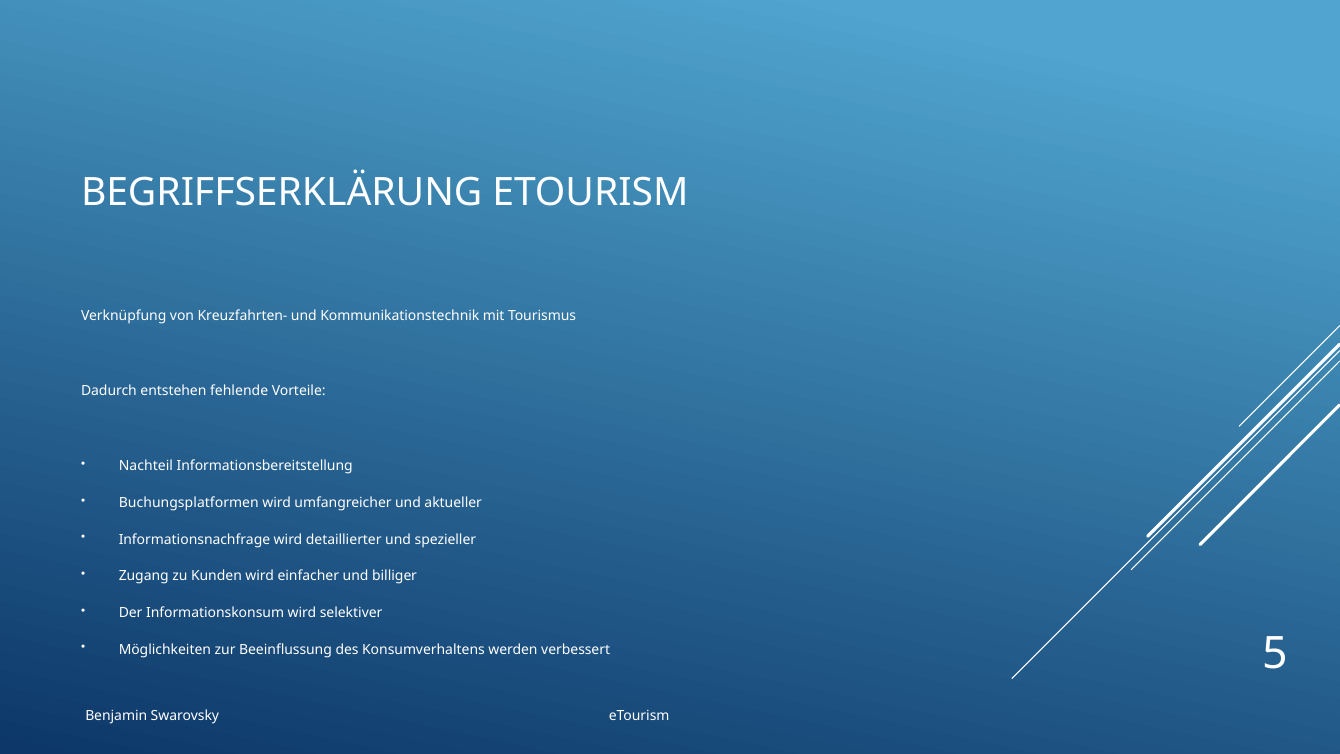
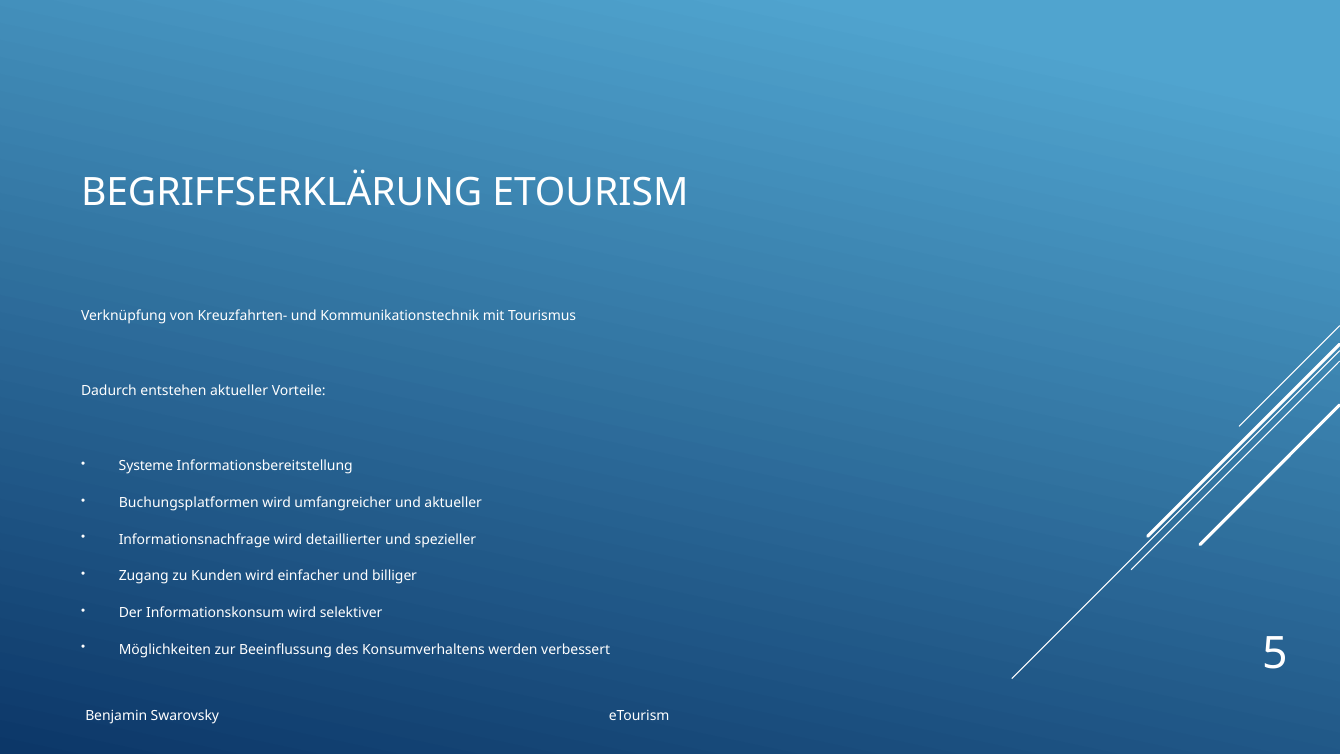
entstehen fehlende: fehlende -> aktueller
Nachteil: Nachteil -> Systeme
